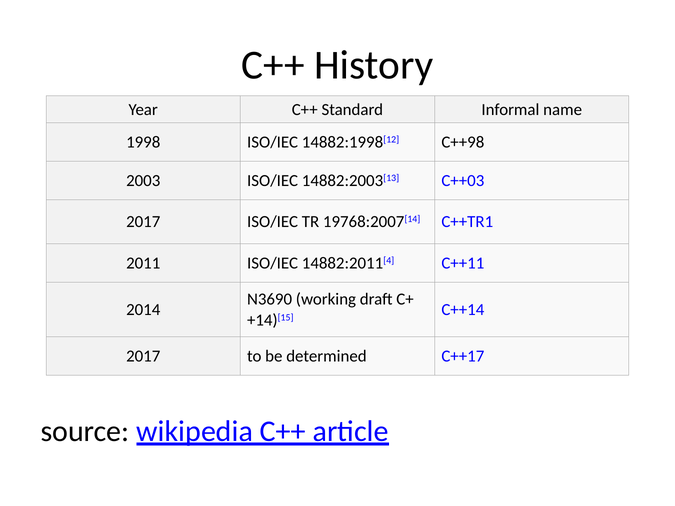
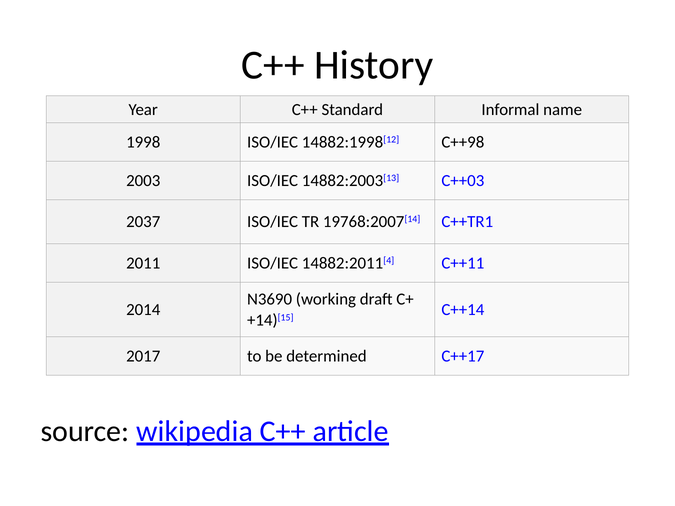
2017 at (143, 222): 2017 -> 2037
